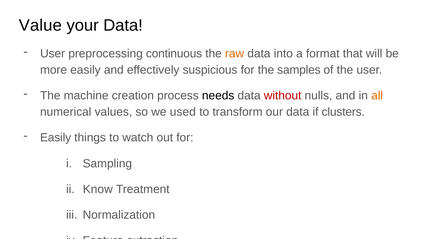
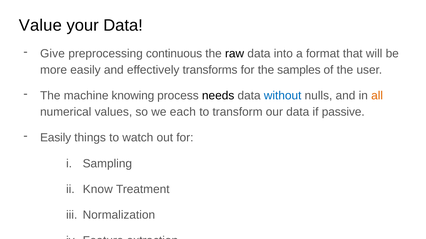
User at (53, 54): User -> Give
raw colour: orange -> black
suspicious: suspicious -> transforms
creation: creation -> knowing
without colour: red -> blue
used: used -> each
clusters: clusters -> passive
